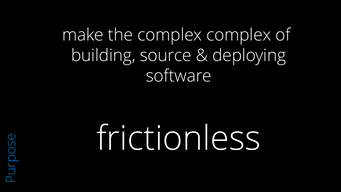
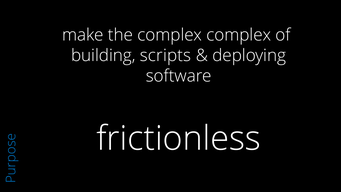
source: source -> scripts
